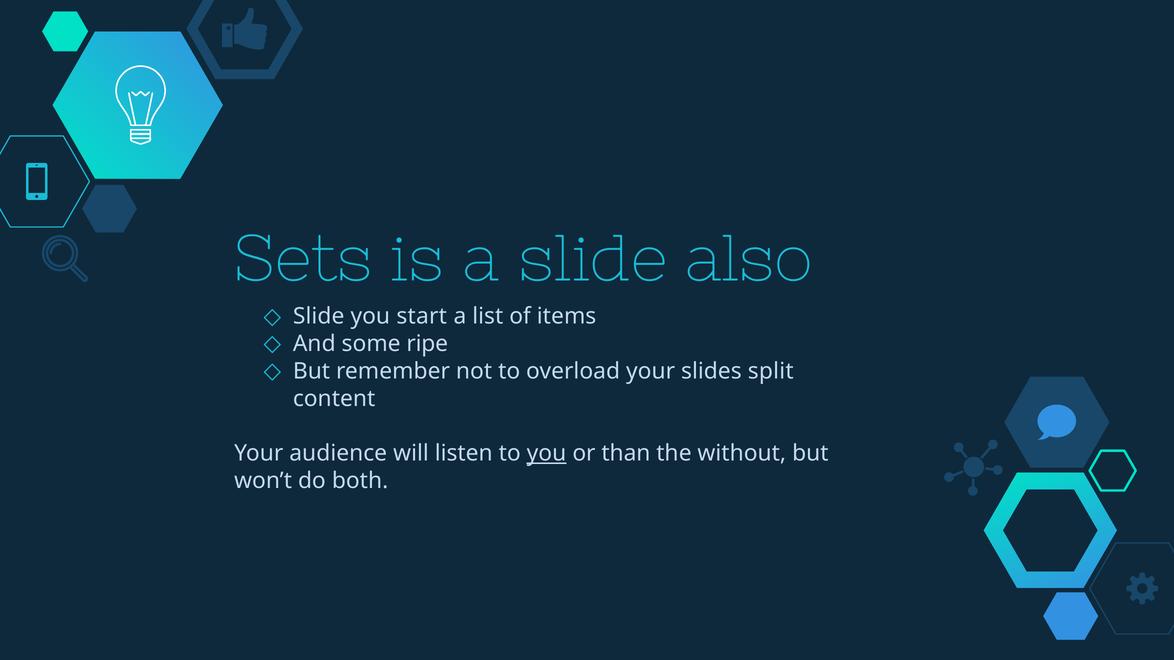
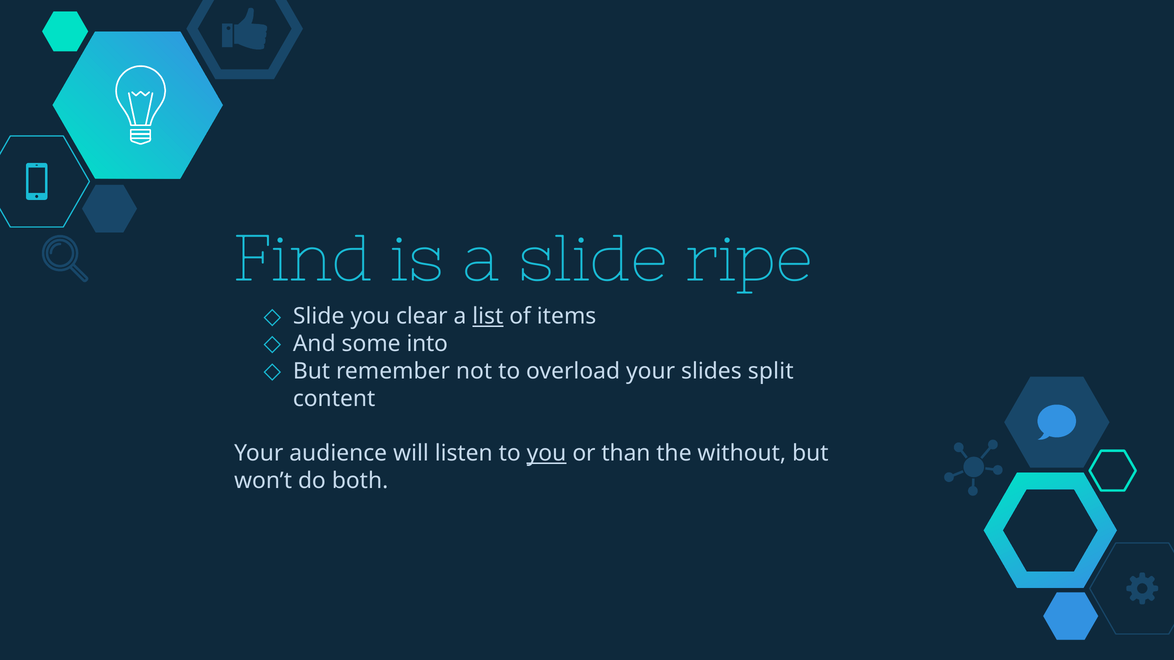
Sets: Sets -> Find
also: also -> ripe
start: start -> clear
list underline: none -> present
ripe: ripe -> into
